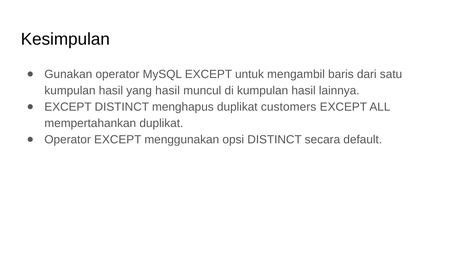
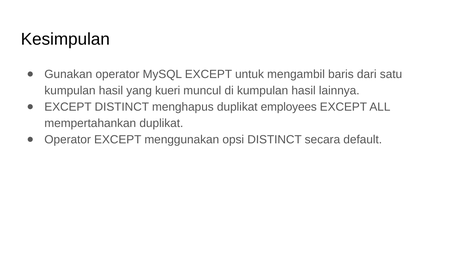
yang hasil: hasil -> kueri
customers: customers -> employees
